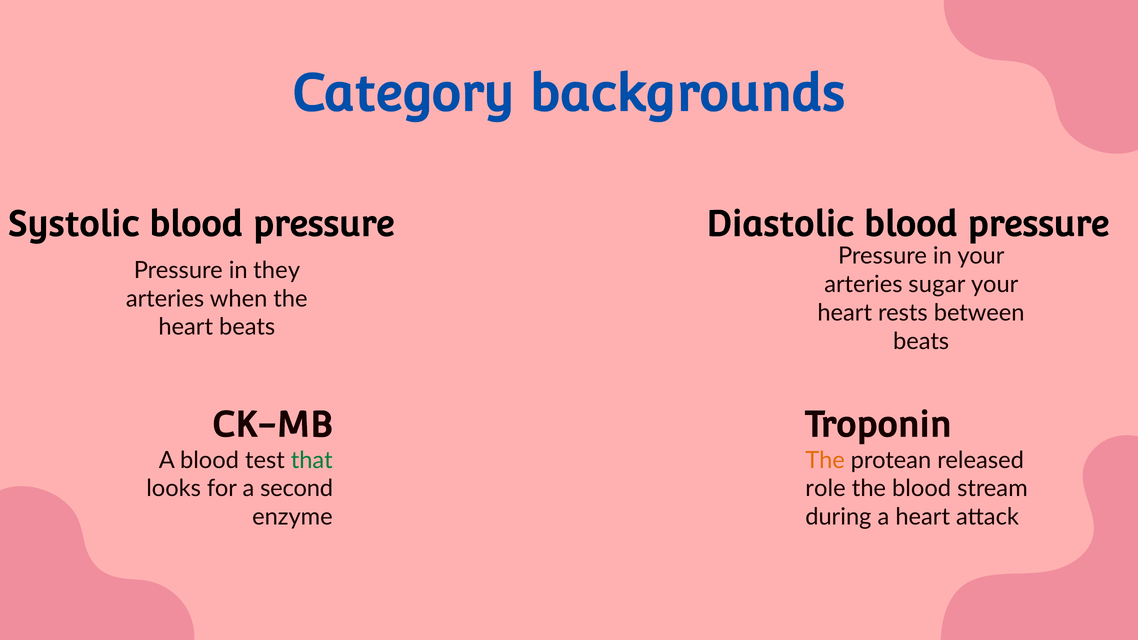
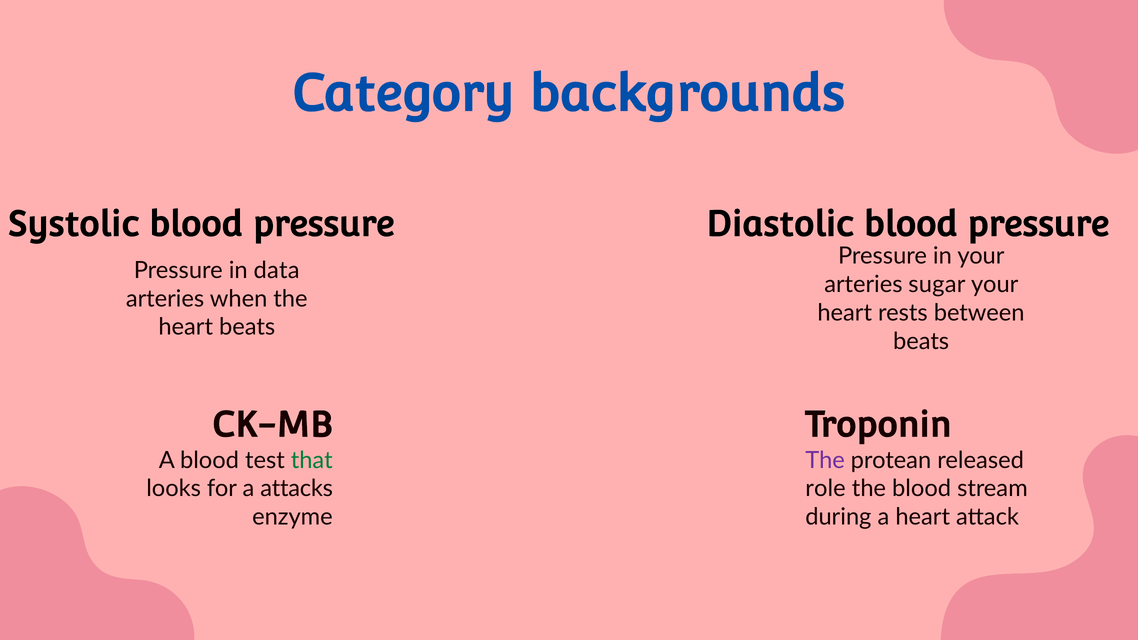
they: they -> data
The at (825, 460) colour: orange -> purple
second: second -> attacks
